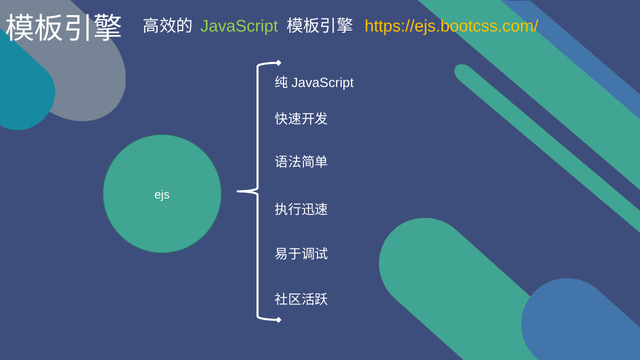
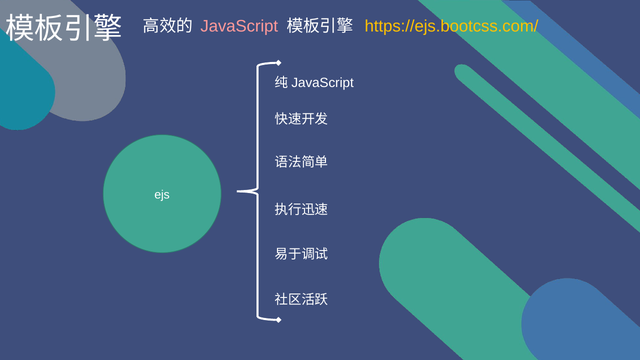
JavaScript colour: light green -> pink
